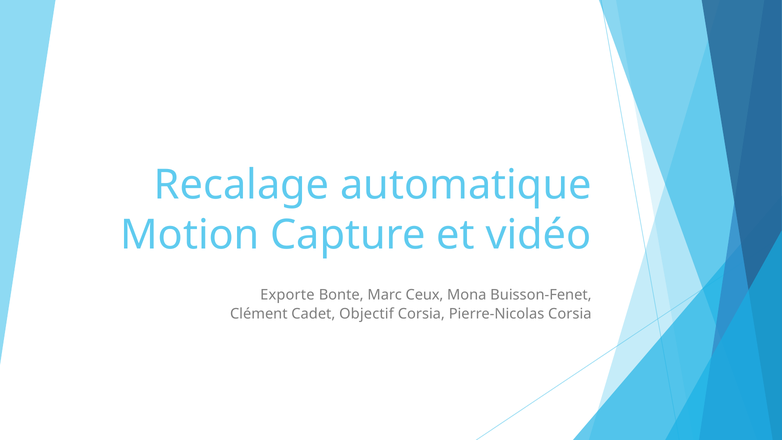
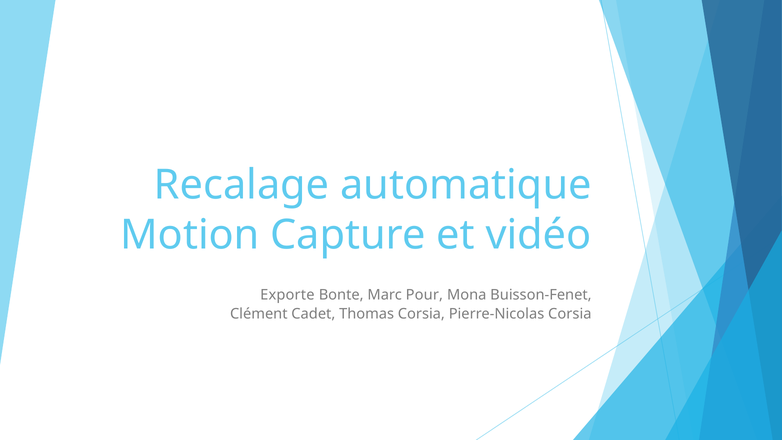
Ceux: Ceux -> Pour
Objectif: Objectif -> Thomas
